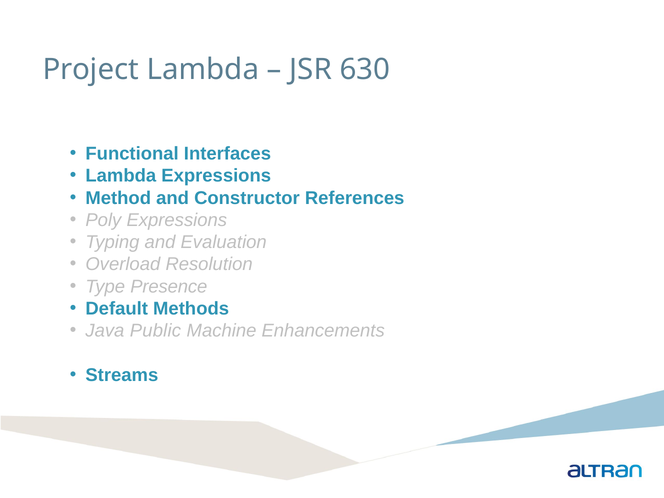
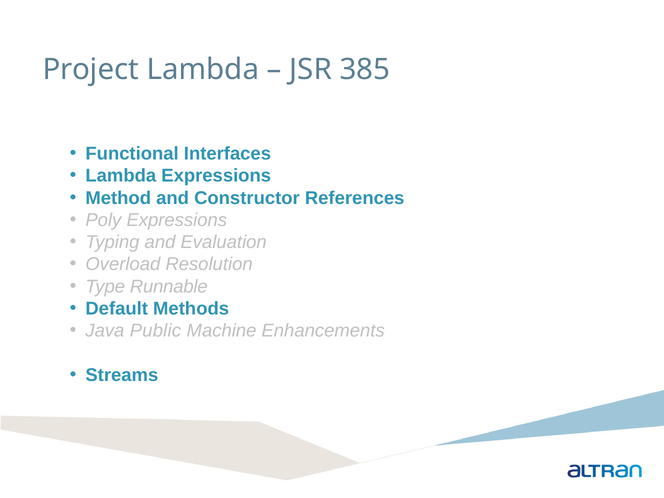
630: 630 -> 385
Presence: Presence -> Runnable
